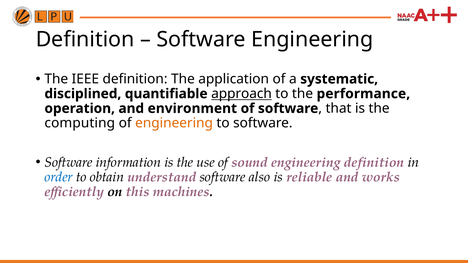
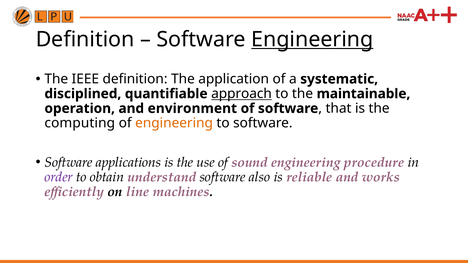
Engineering at (312, 39) underline: none -> present
performance: performance -> maintainable
information: information -> applications
engineering definition: definition -> procedure
order colour: blue -> purple
this: this -> line
